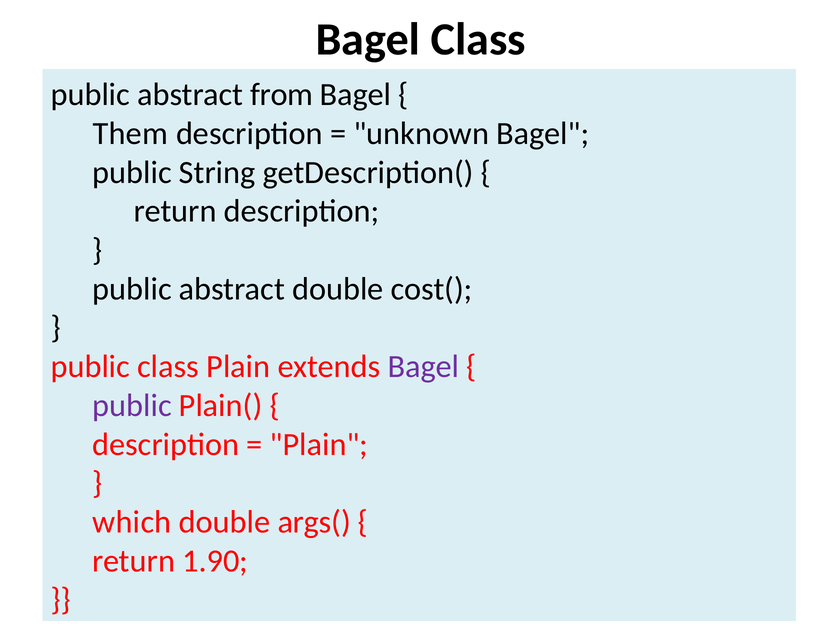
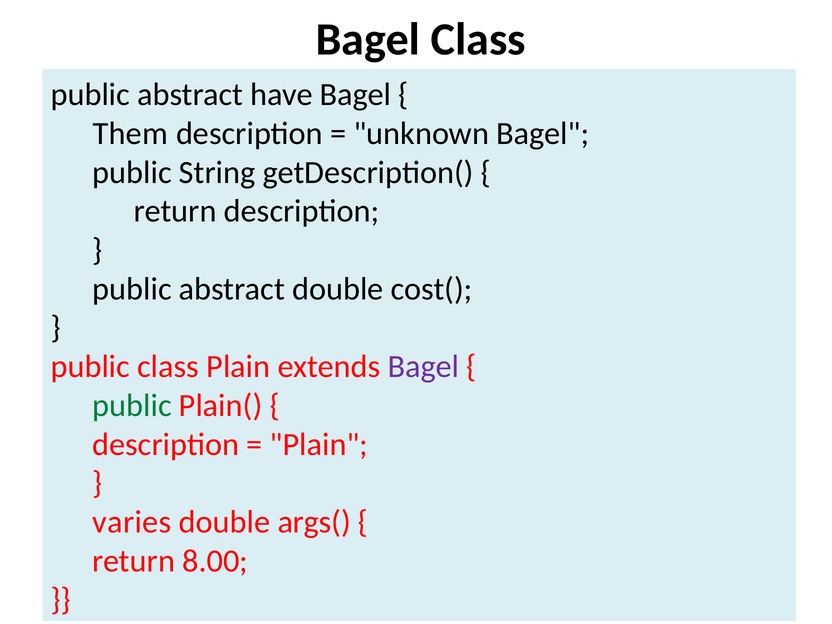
from: from -> have
public at (132, 406) colour: purple -> green
which: which -> varies
1.90: 1.90 -> 8.00
